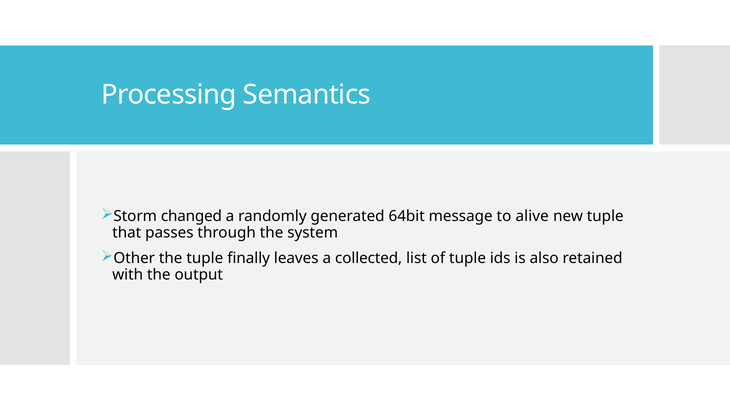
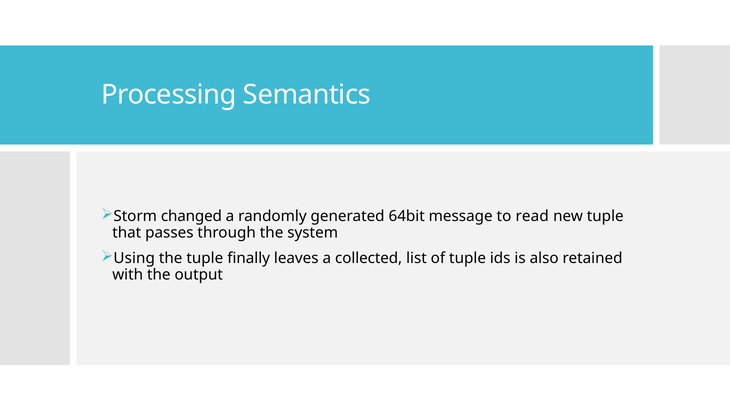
alive: alive -> read
Other: Other -> Using
